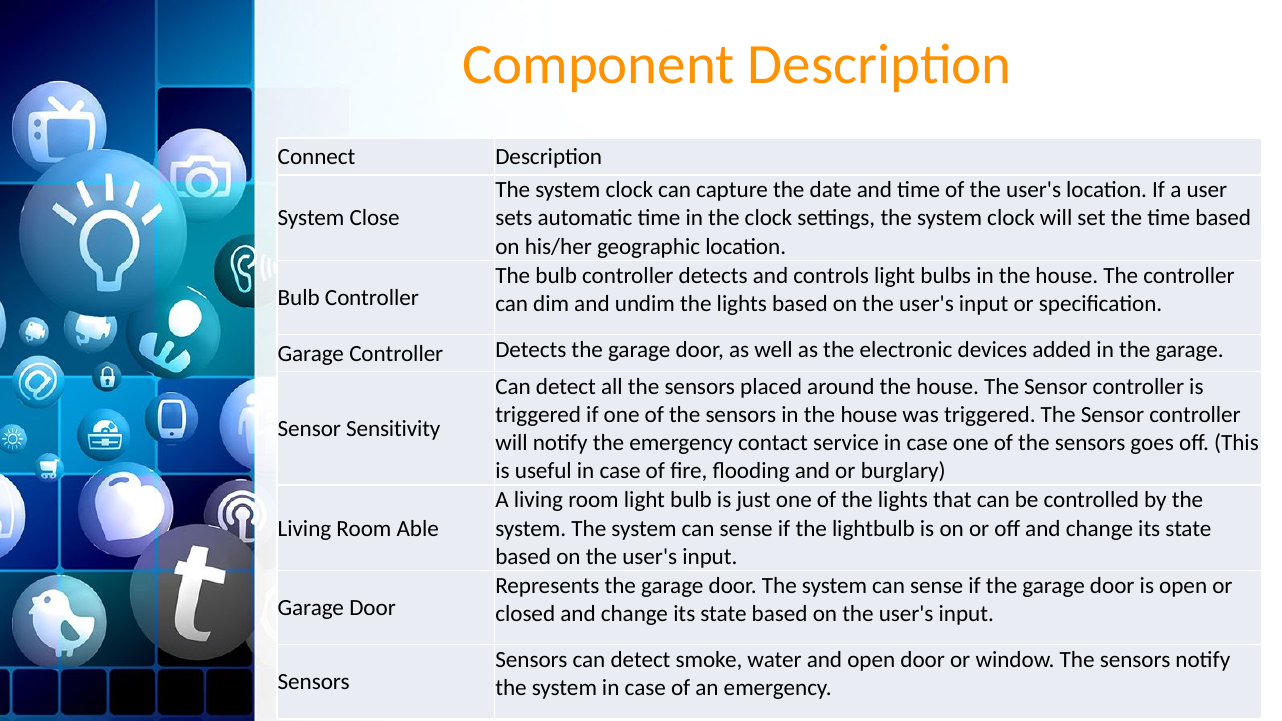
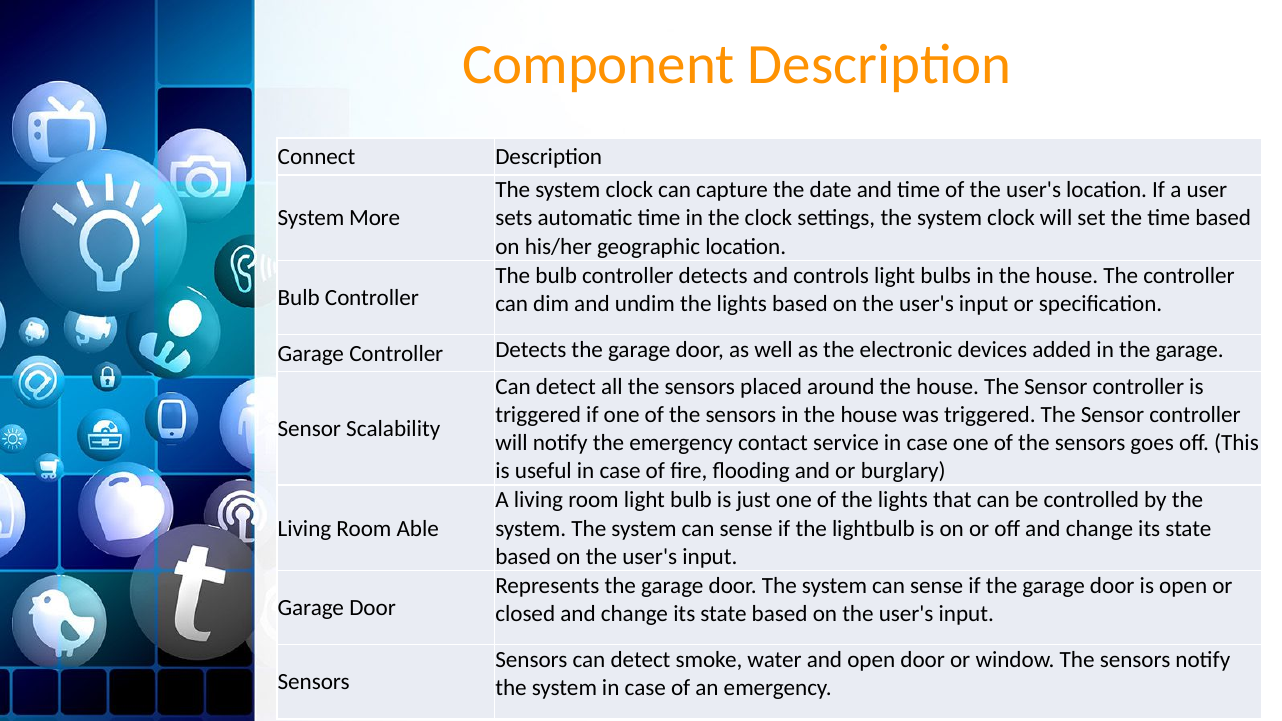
Close: Close -> More
Sensitivity: Sensitivity -> Scalability
